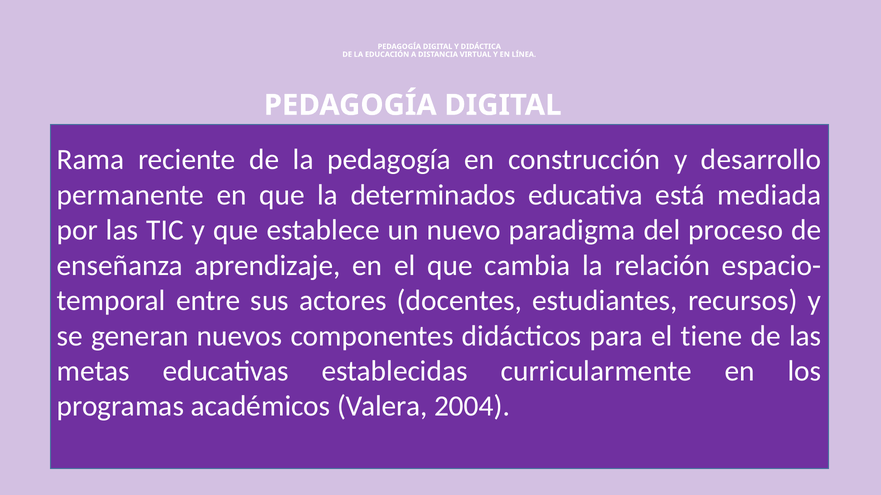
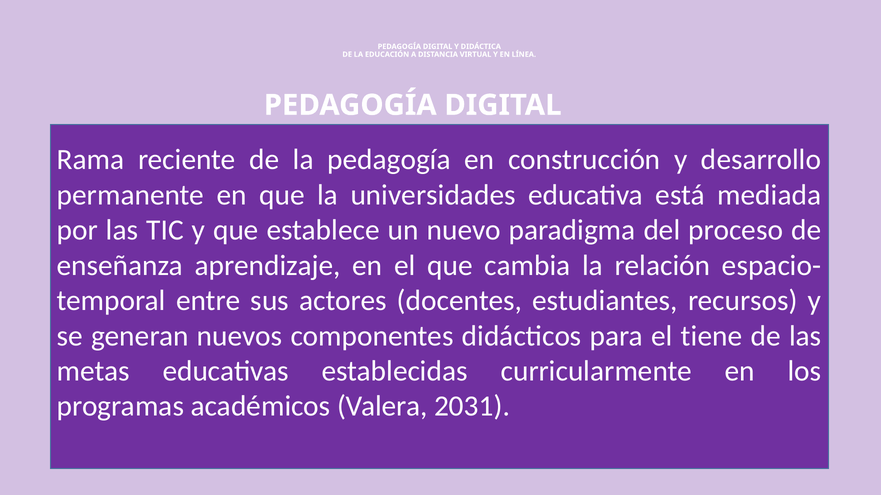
determinados: determinados -> universidades
2004: 2004 -> 2031
